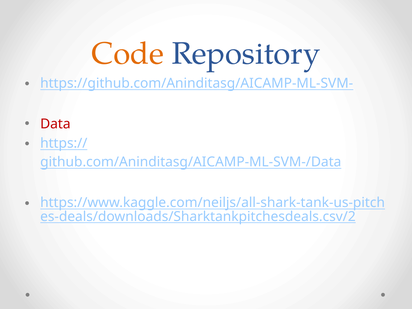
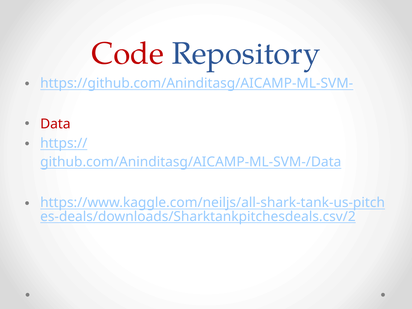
Code colour: orange -> red
